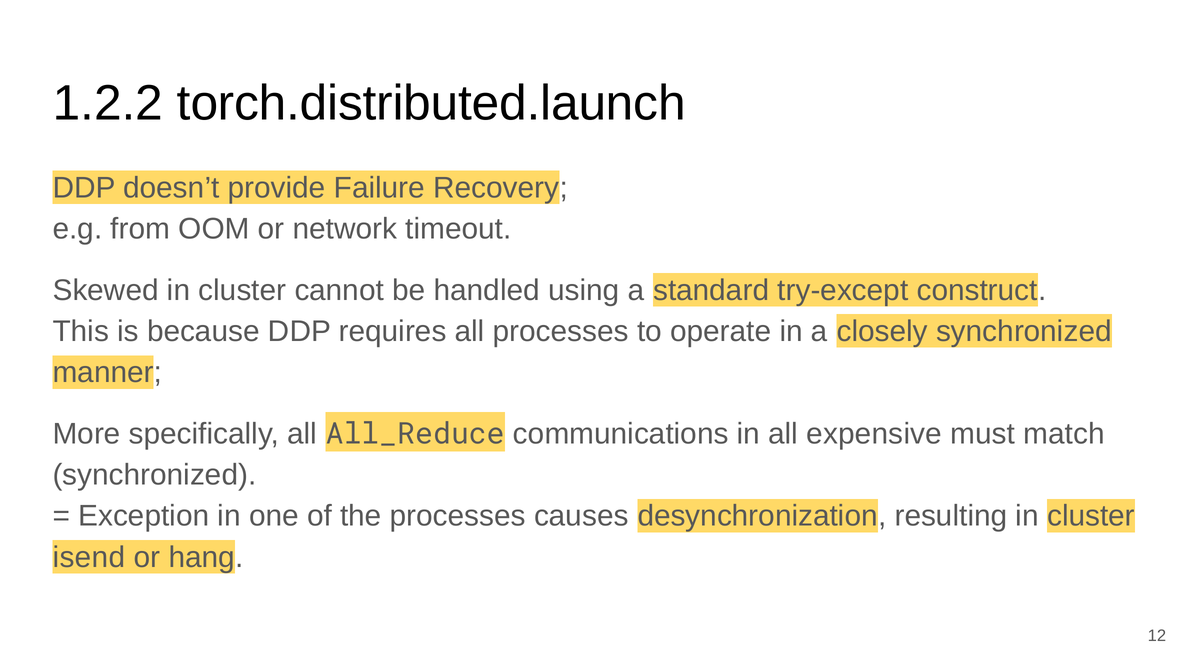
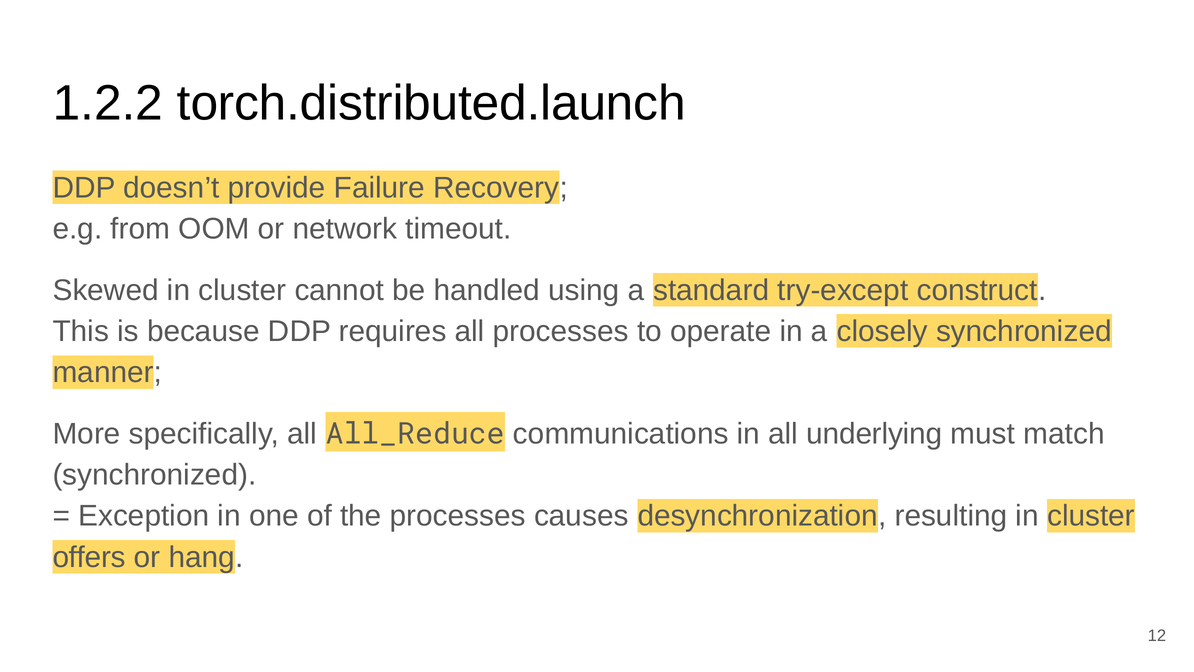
expensive: expensive -> underlying
isend: isend -> offers
